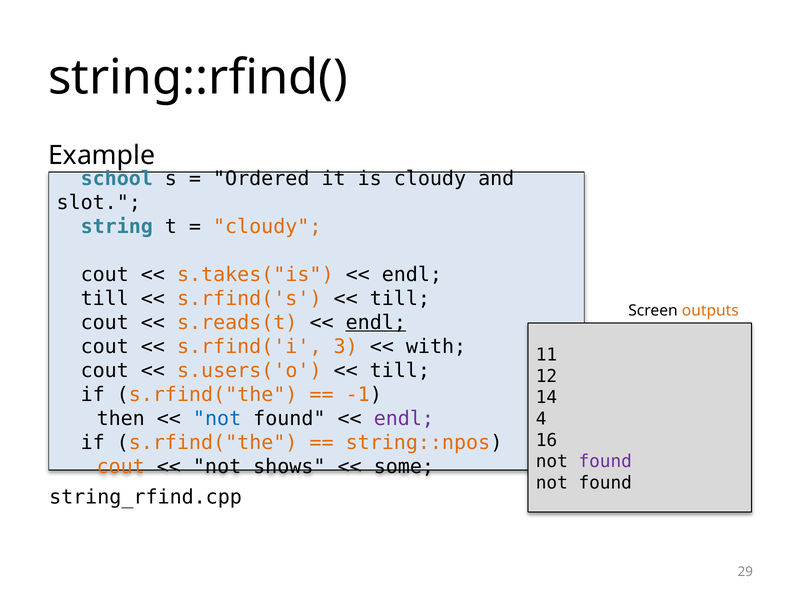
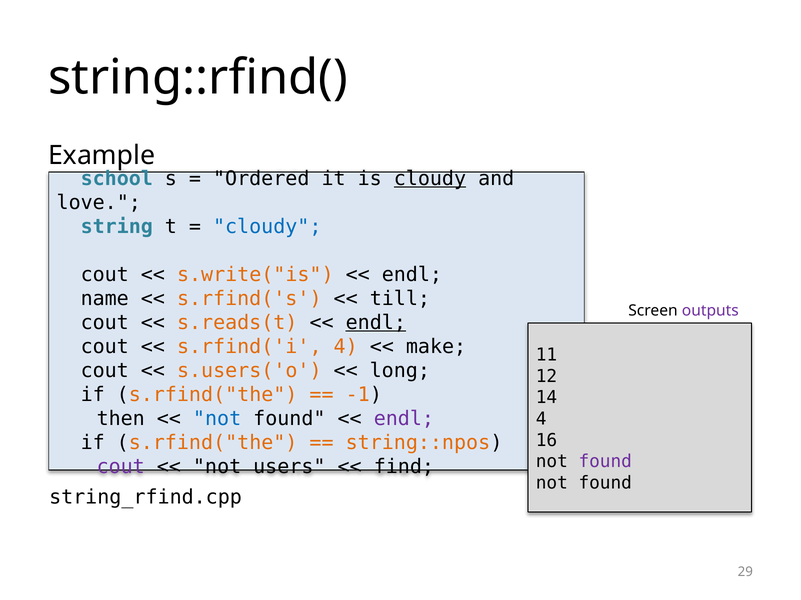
cloudy at (430, 179) underline: none -> present
slot: slot -> love
cloudy at (267, 227) colour: orange -> blue
s.takes("is: s.takes("is -> s.write("is
till at (105, 299): till -> name
outputs colour: orange -> purple
s.rfind('i 3: 3 -> 4
with: with -> make
till at (400, 371): till -> long
cout at (121, 467) colour: orange -> purple
shows: shows -> users
some: some -> find
